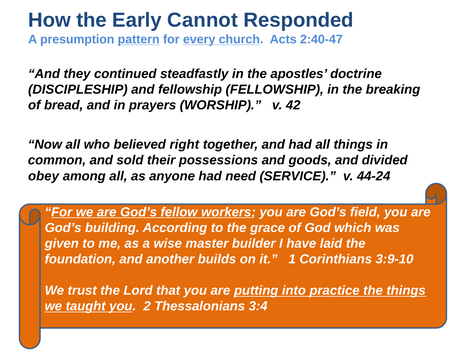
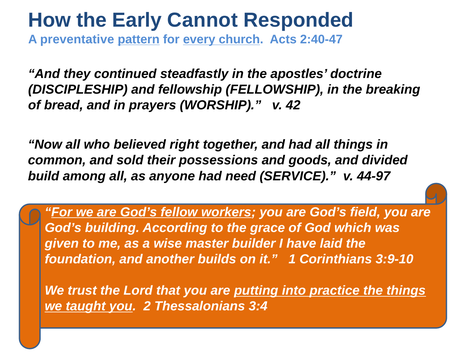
presumption: presumption -> preventative
obey: obey -> build
44-24: 44-24 -> 44-97
